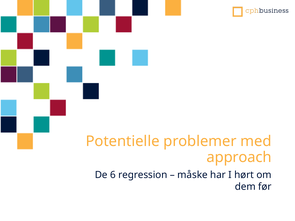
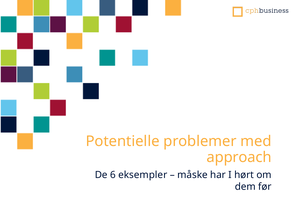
regression: regression -> eksempler
